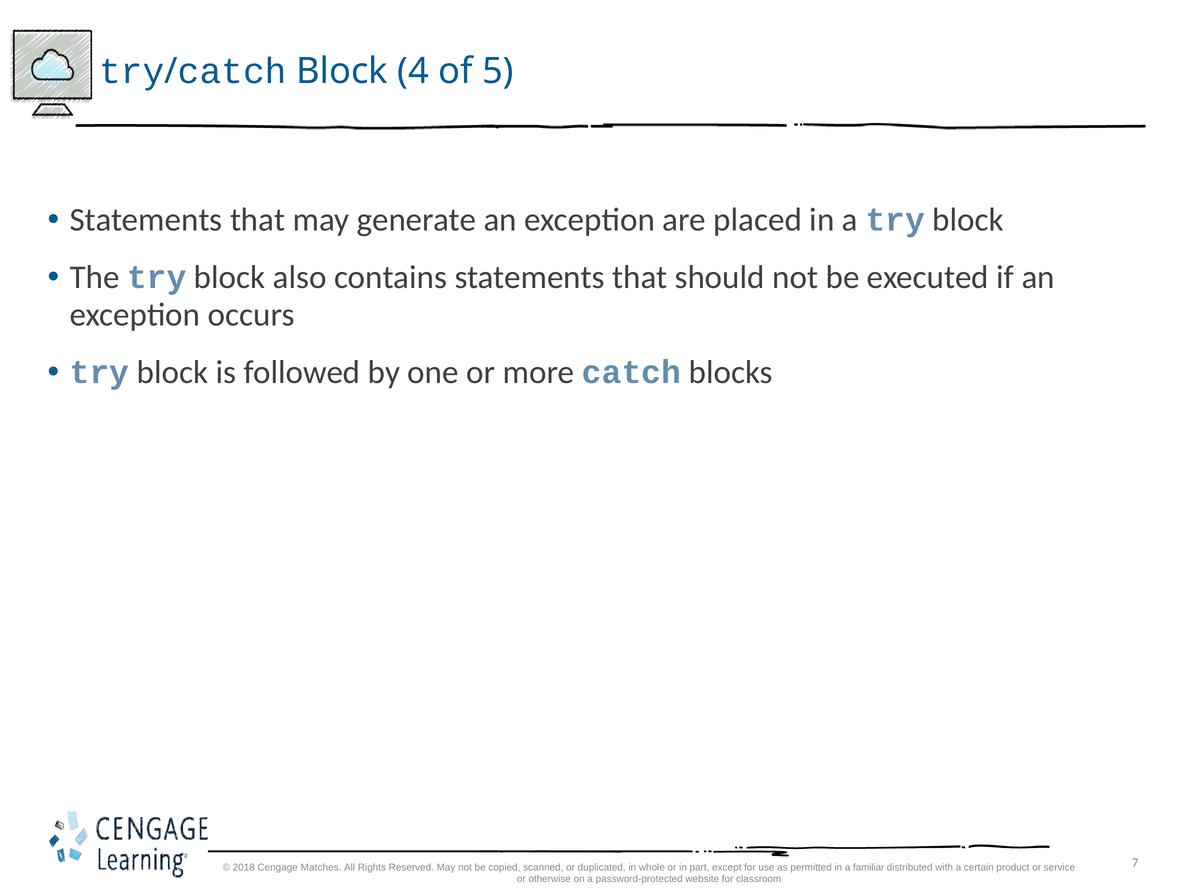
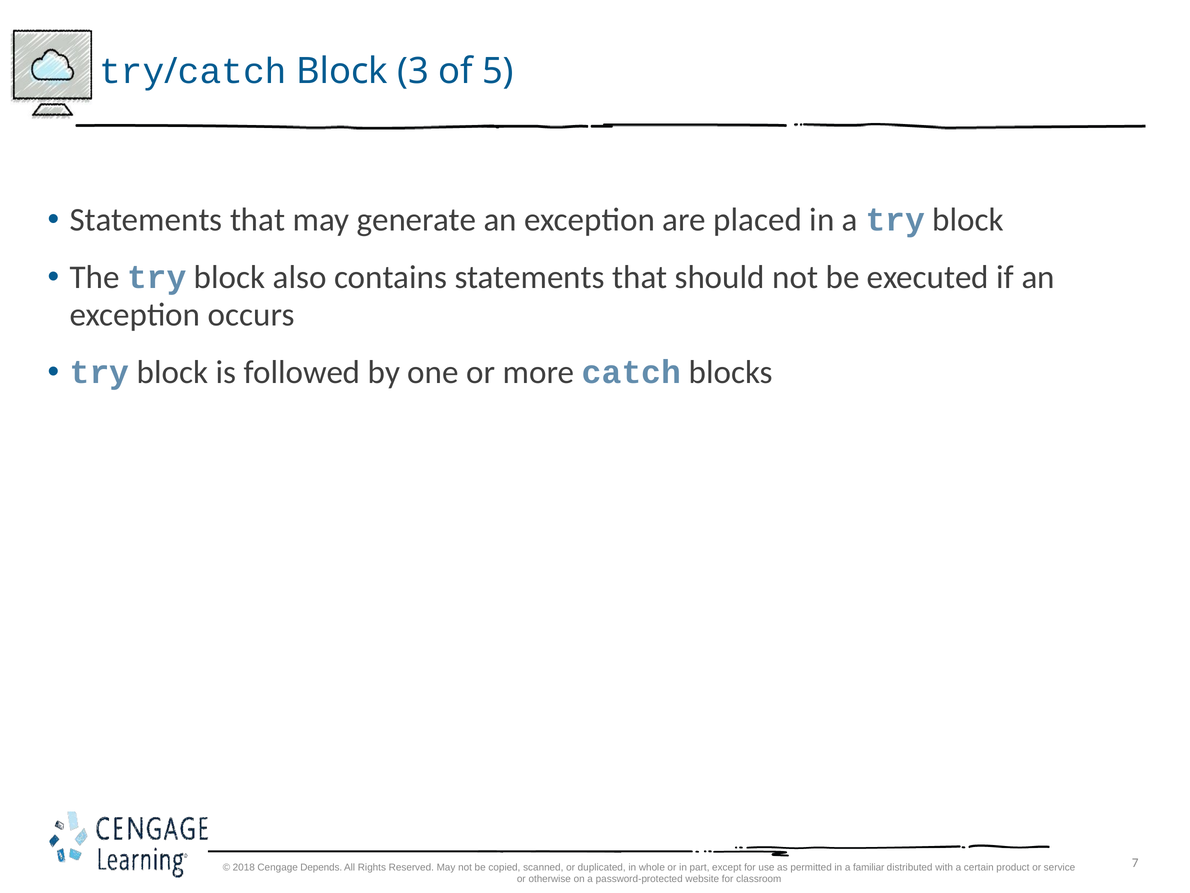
4: 4 -> 3
Matches: Matches -> Depends
